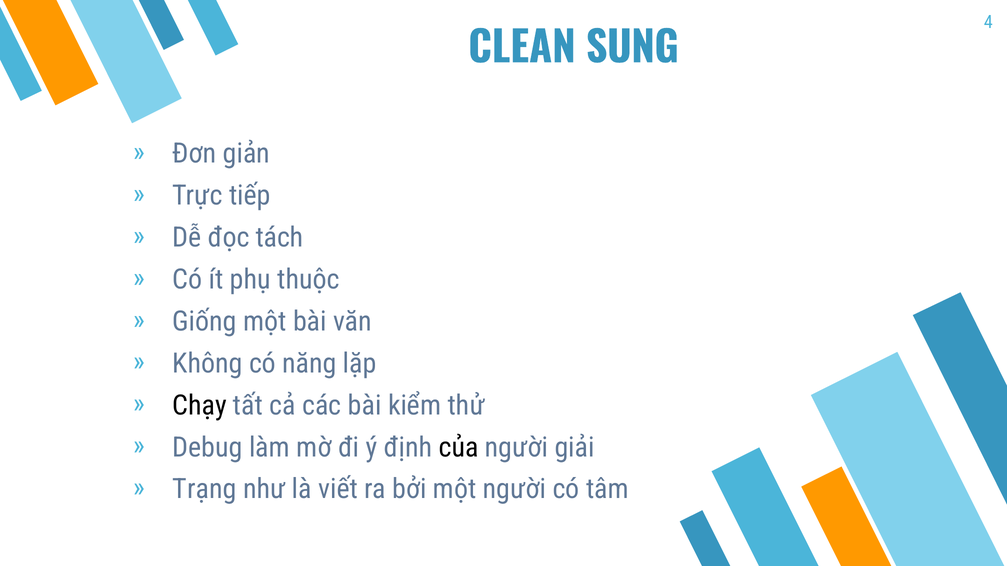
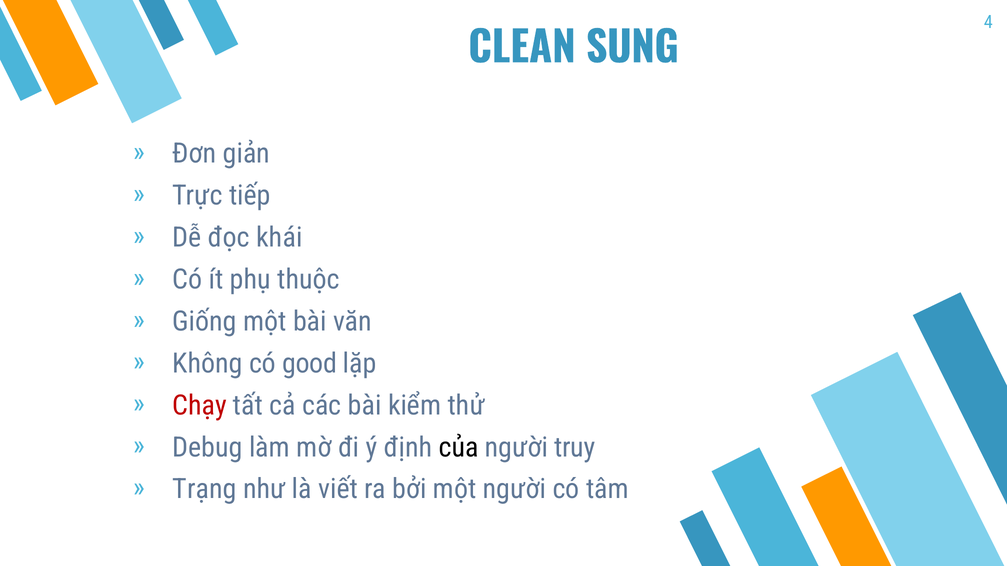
tách: tách -> khái
năng: năng -> good
Chạy colour: black -> red
giải: giải -> truy
